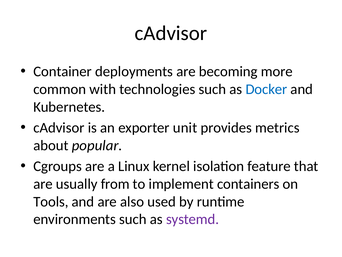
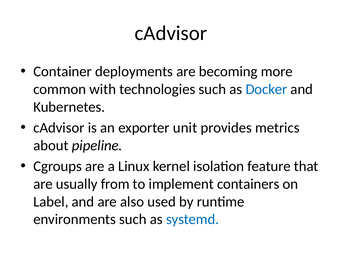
popular: popular -> pipeline
Tools: Tools -> Label
systemd colour: purple -> blue
